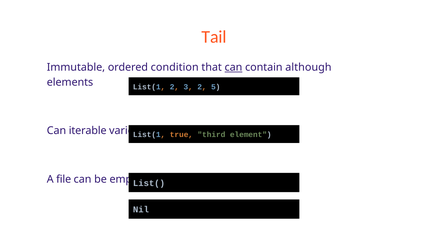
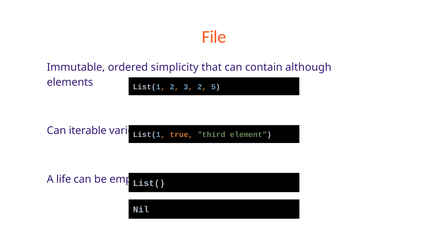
Tail: Tail -> File
condition: condition -> simplicity
can at (233, 67) underline: present -> none
file: file -> life
